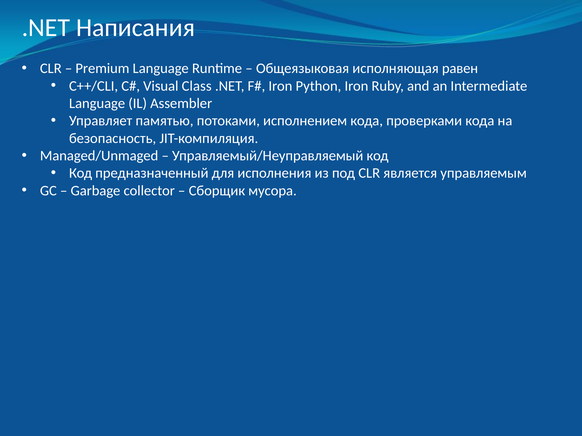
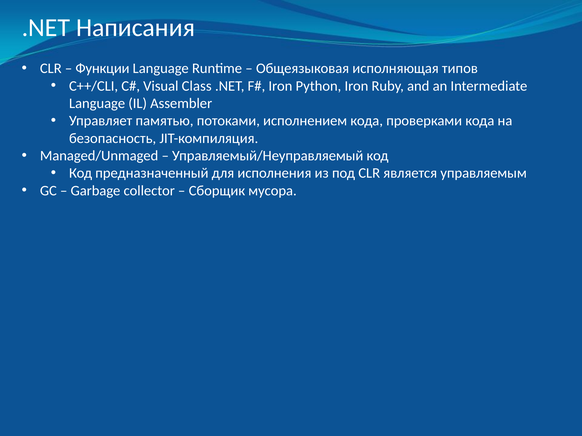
Premium: Premium -> Функции
равен: равен -> типов
